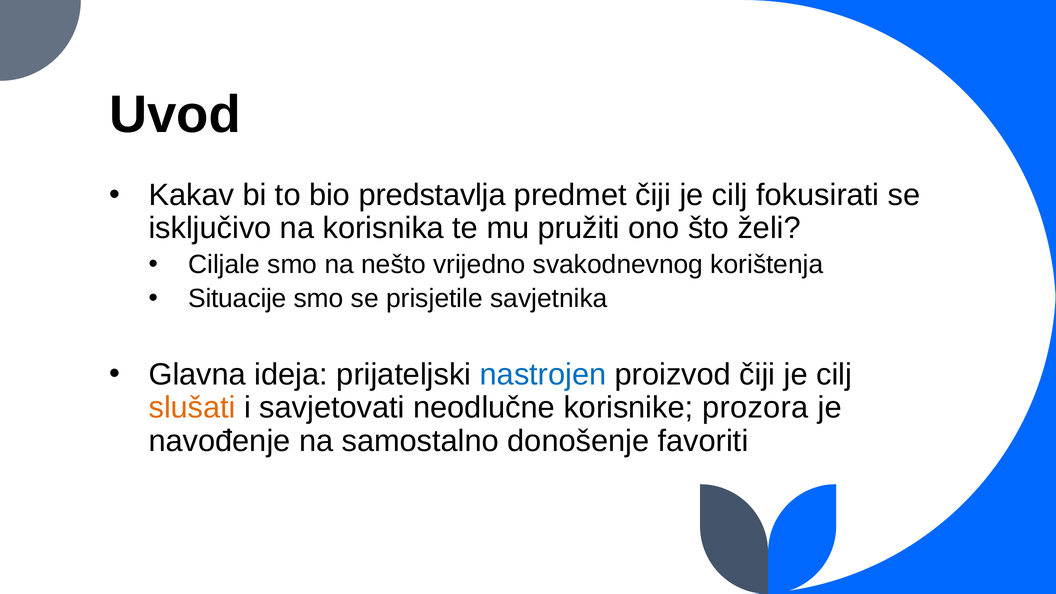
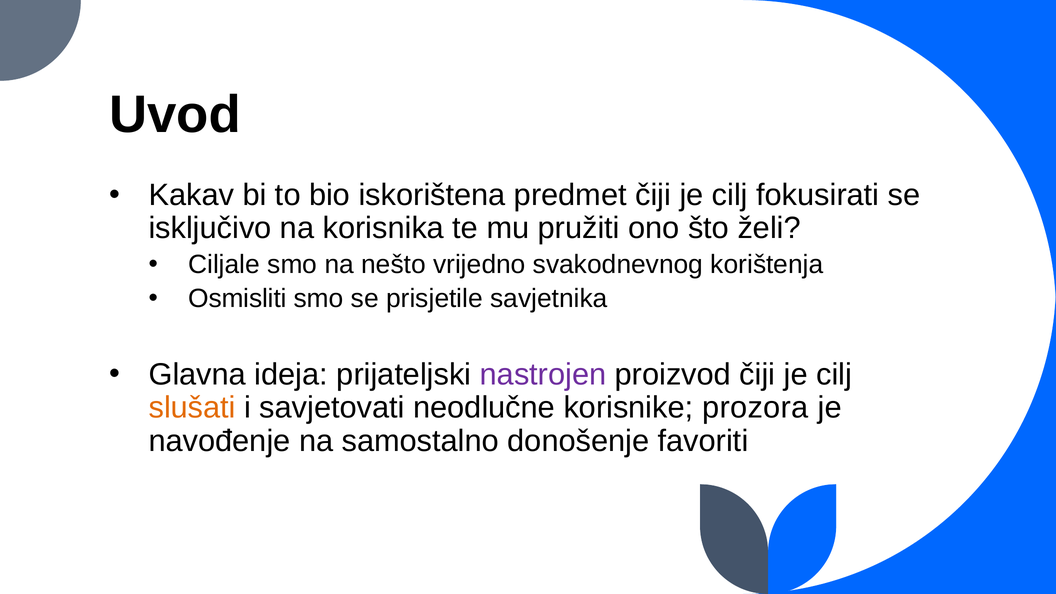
predstavlja: predstavlja -> iskorištena
Situacije: Situacije -> Osmisliti
nastrojen colour: blue -> purple
